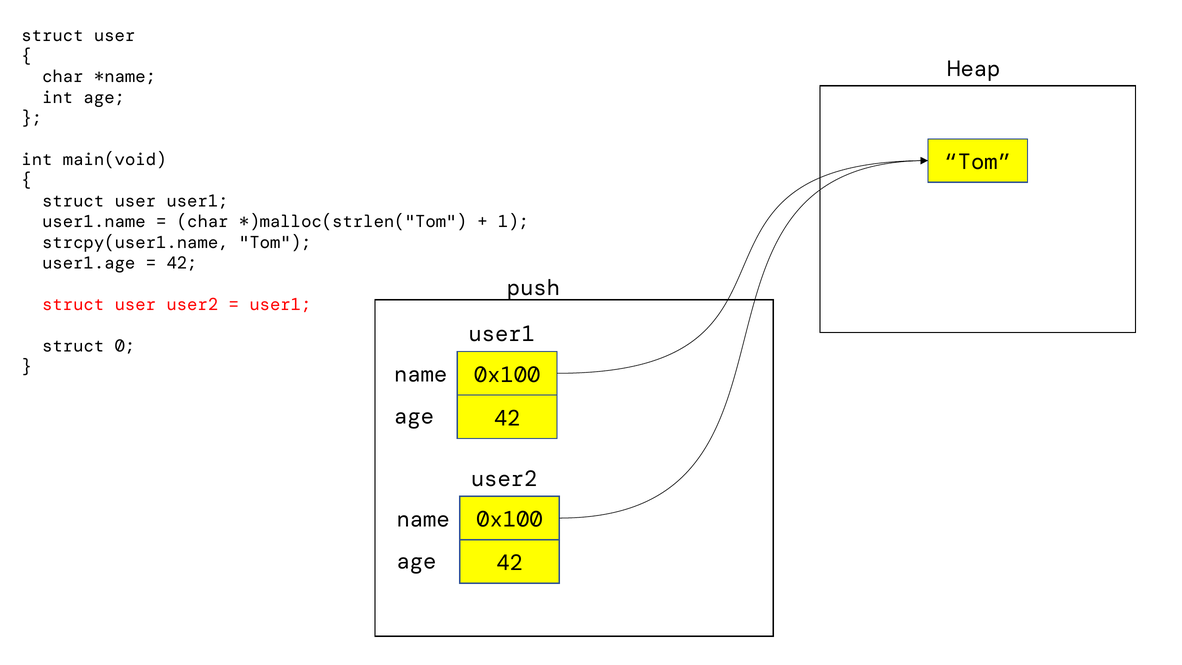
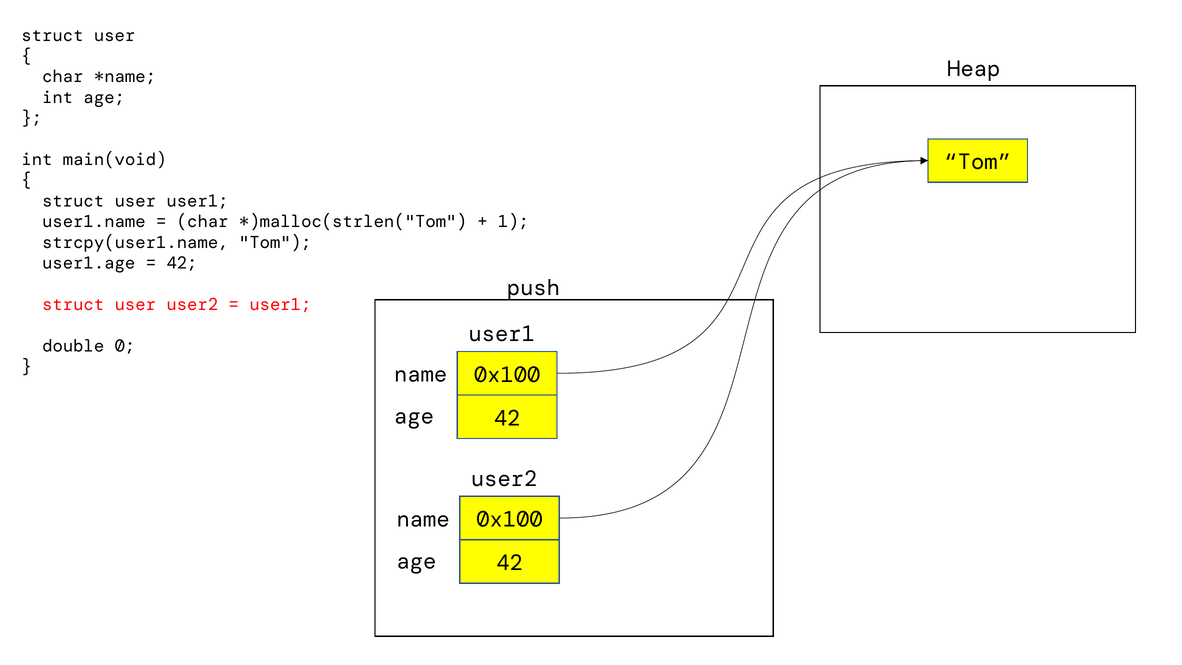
struct at (73, 346): struct -> double
